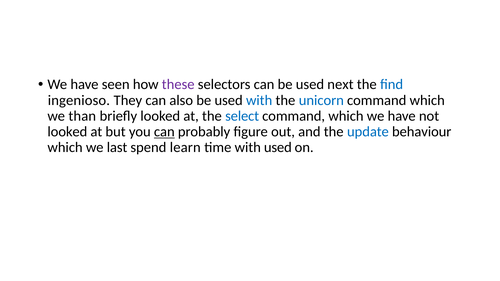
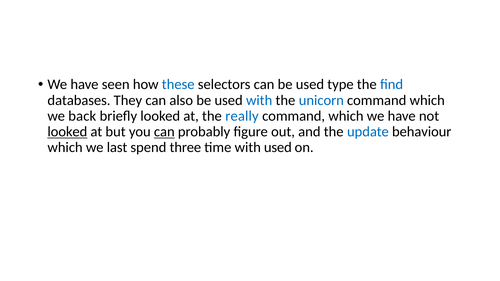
these colour: purple -> blue
next: next -> type
ingenioso: ingenioso -> databases
than: than -> back
select: select -> really
looked at (67, 132) underline: none -> present
learn: learn -> three
